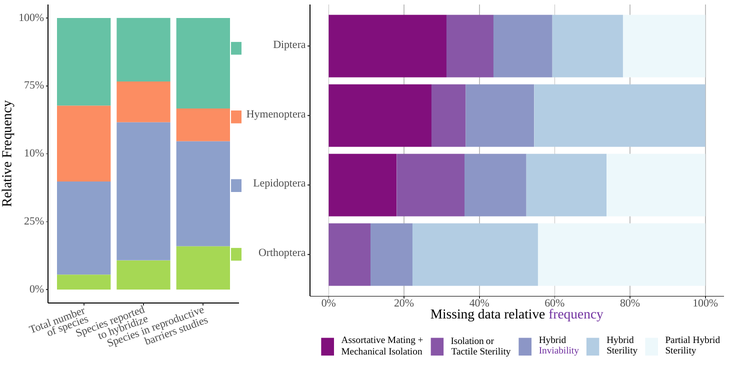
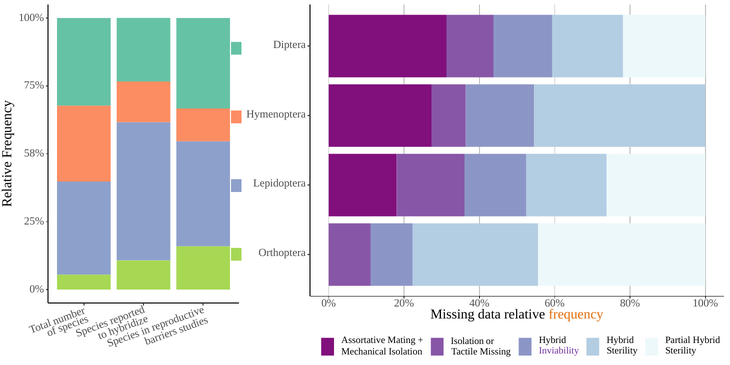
10%: 10% -> 58%
frequency colour: purple -> orange
Tactile Sterility: Sterility -> Missing
